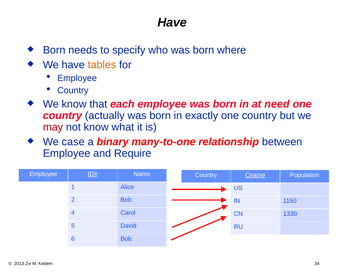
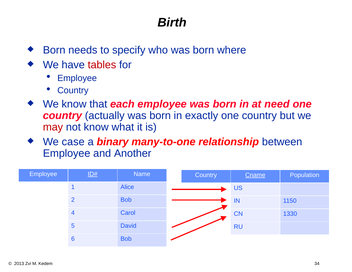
Have at (172, 23): Have -> Birth
tables colour: orange -> red
Require: Require -> Another
